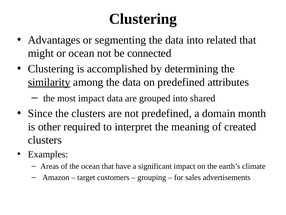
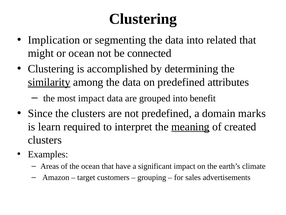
Advantages: Advantages -> Implication
shared: shared -> benefit
month: month -> marks
other: other -> learn
meaning underline: none -> present
